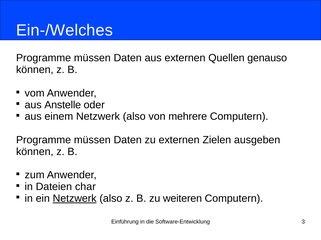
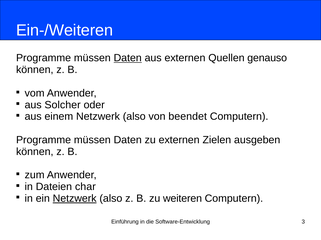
Ein-/Welches: Ein-/Welches -> Ein-/Weiteren
Daten at (128, 58) underline: none -> present
Anstelle: Anstelle -> Solcher
mehrere: mehrere -> beendet
